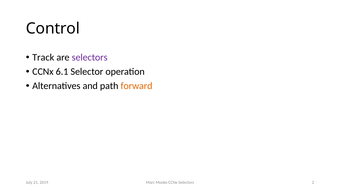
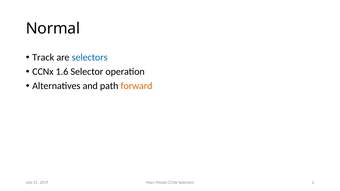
Control: Control -> Normal
selectors at (90, 57) colour: purple -> blue
6.1: 6.1 -> 1.6
